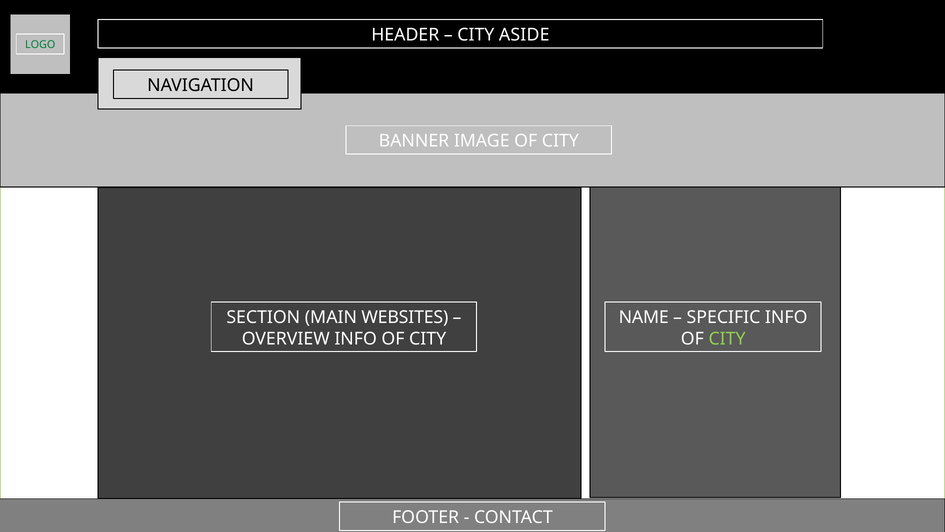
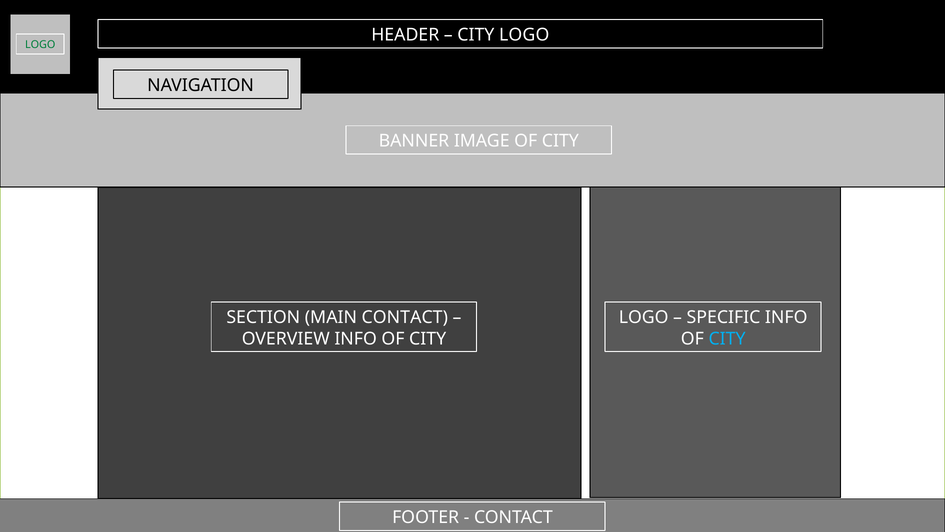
ASIDE at (524, 35): ASIDE -> LOGO
MAIN WEBSITES: WEBSITES -> CONTACT
NAME at (644, 317): NAME -> LOGO
CITY at (727, 338) colour: light green -> light blue
